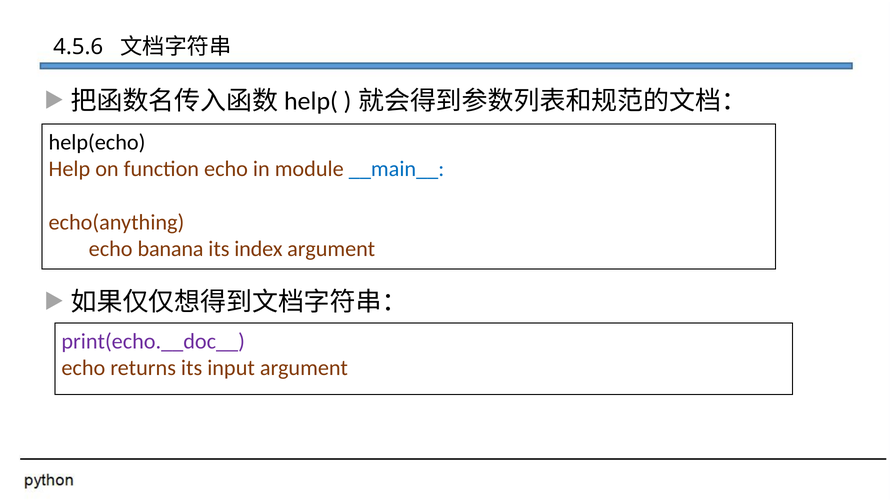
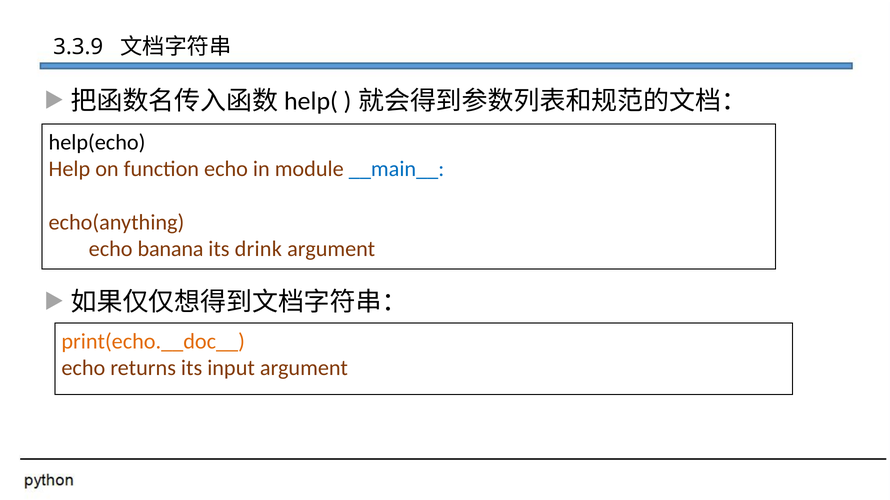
4.5.6: 4.5.6 -> 3.3.9
index: index -> drink
print(echo.__doc__ colour: purple -> orange
